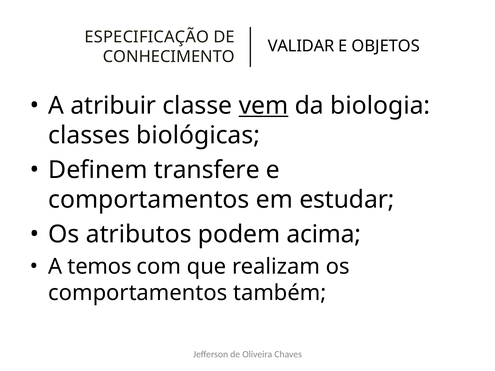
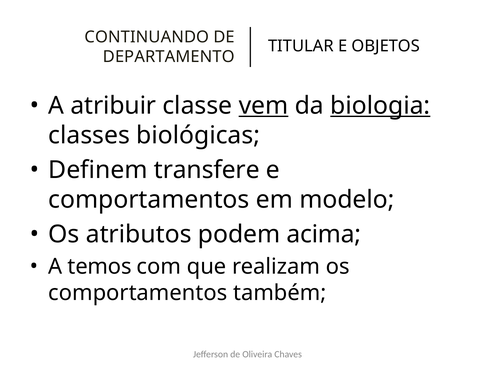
ESPECIFICAÇÃO: ESPECIFICAÇÃO -> CONTINUANDO
VALIDAR: VALIDAR -> TITULAR
CONHECIMENTO: CONHECIMENTO -> DEPARTAMENTO
biologia underline: none -> present
estudar: estudar -> modelo
